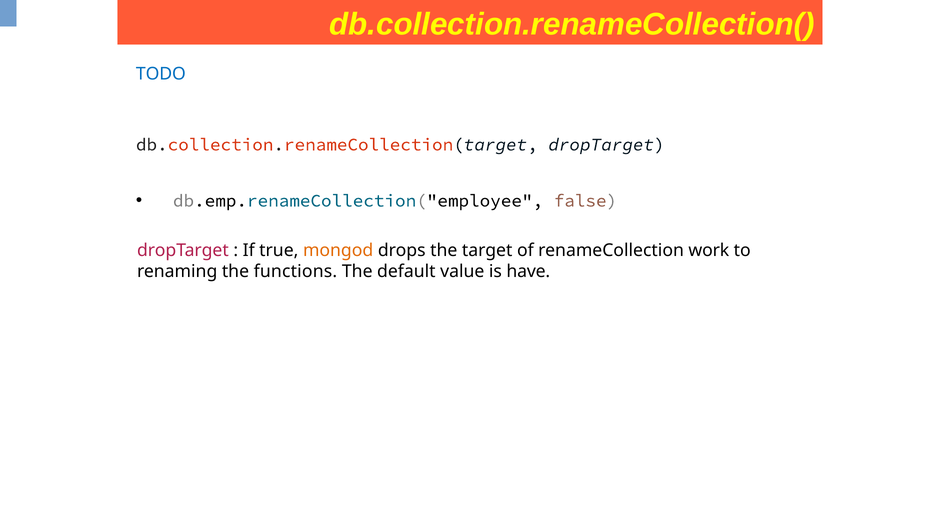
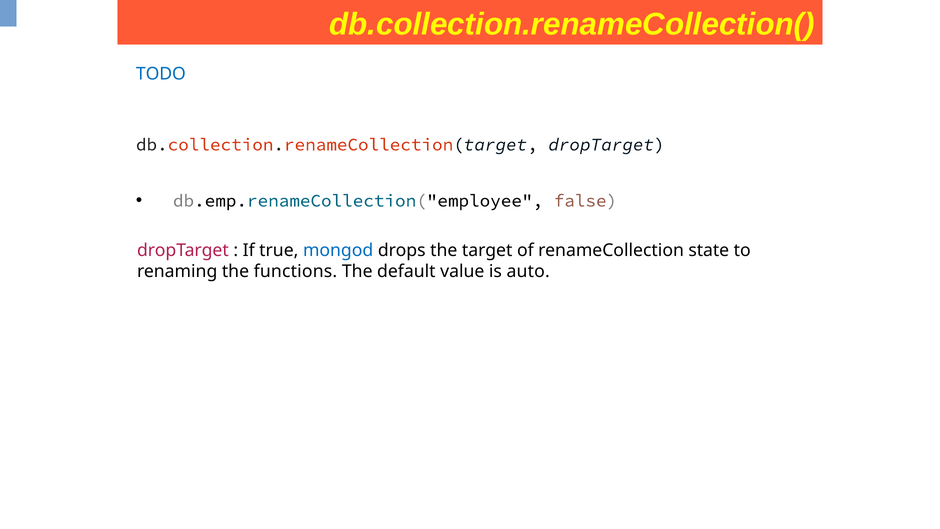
mongod colour: orange -> blue
work: work -> state
have: have -> auto
